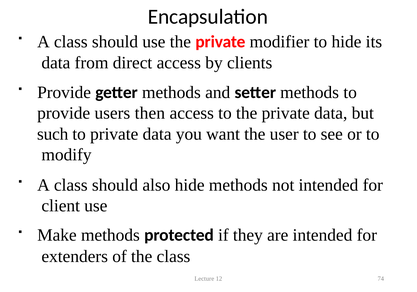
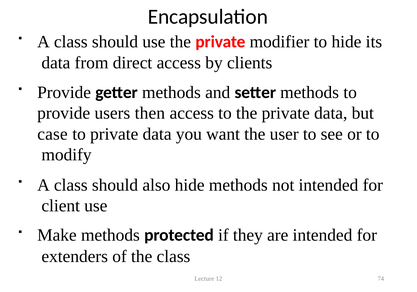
such: such -> case
